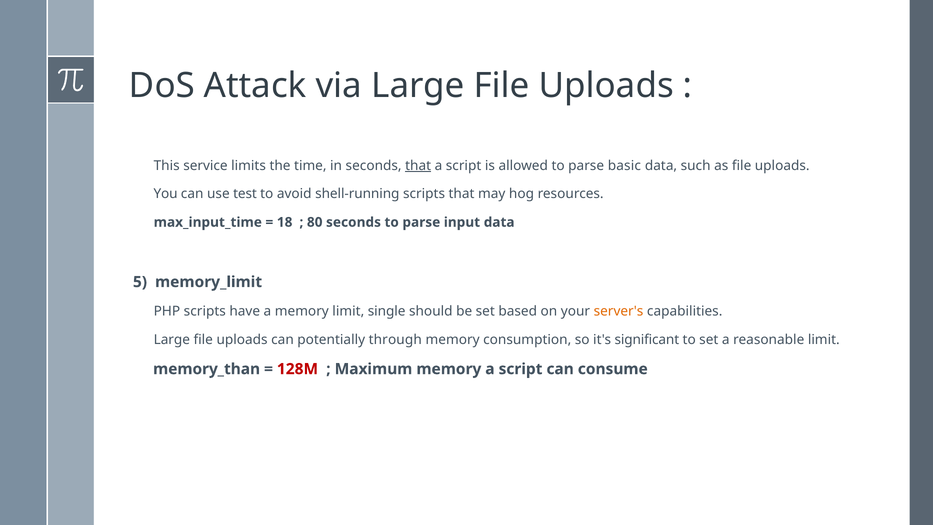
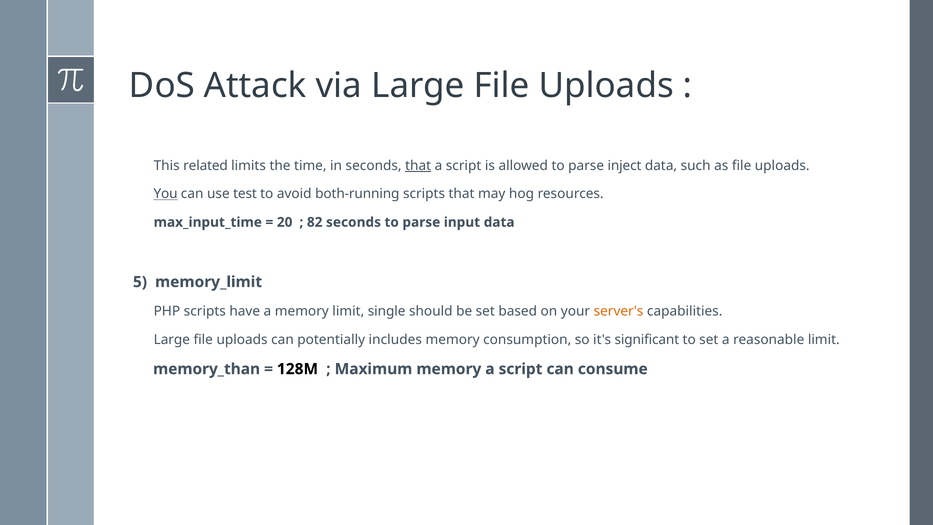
service: service -> related
basic: basic -> inject
You underline: none -> present
shell-running: shell-running -> both-running
18: 18 -> 20
80: 80 -> 82
through: through -> includes
128M colour: red -> black
